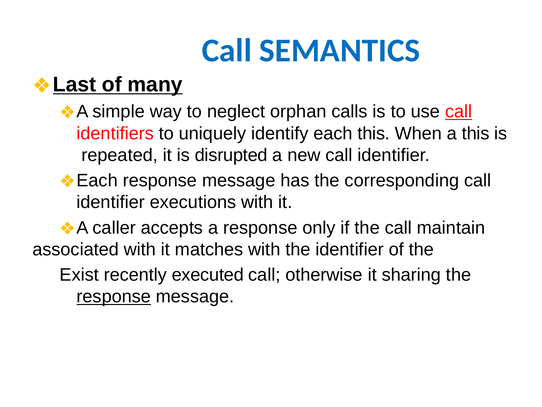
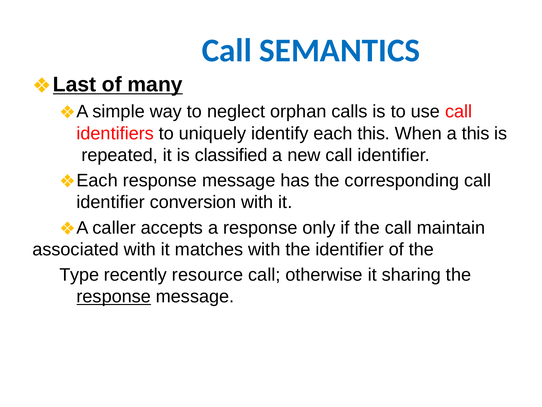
call at (459, 112) underline: present -> none
disrupted: disrupted -> classified
executions: executions -> conversion
Exist: Exist -> Type
executed: executed -> resource
